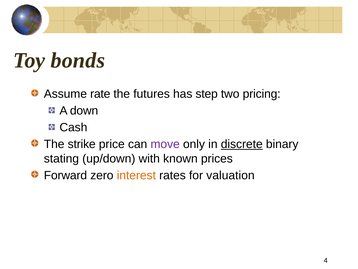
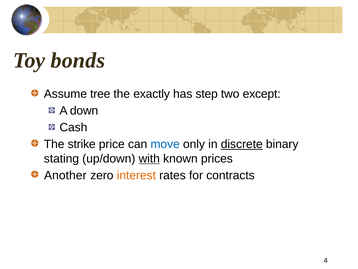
rate: rate -> tree
futures: futures -> exactly
pricing: pricing -> except
move colour: purple -> blue
with underline: none -> present
Forward: Forward -> Another
valuation: valuation -> contracts
